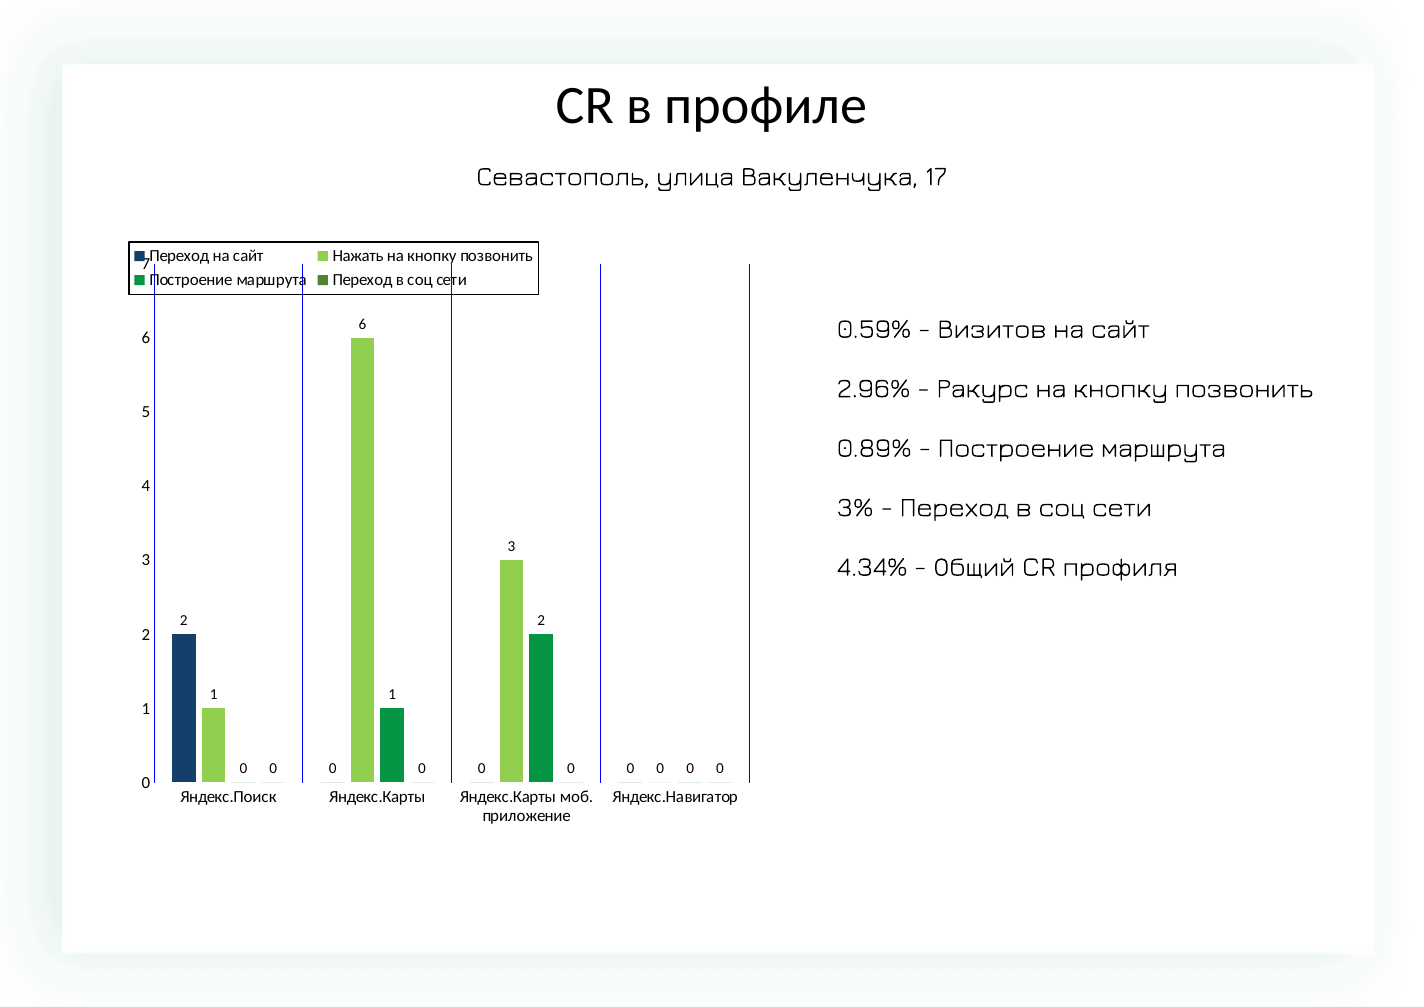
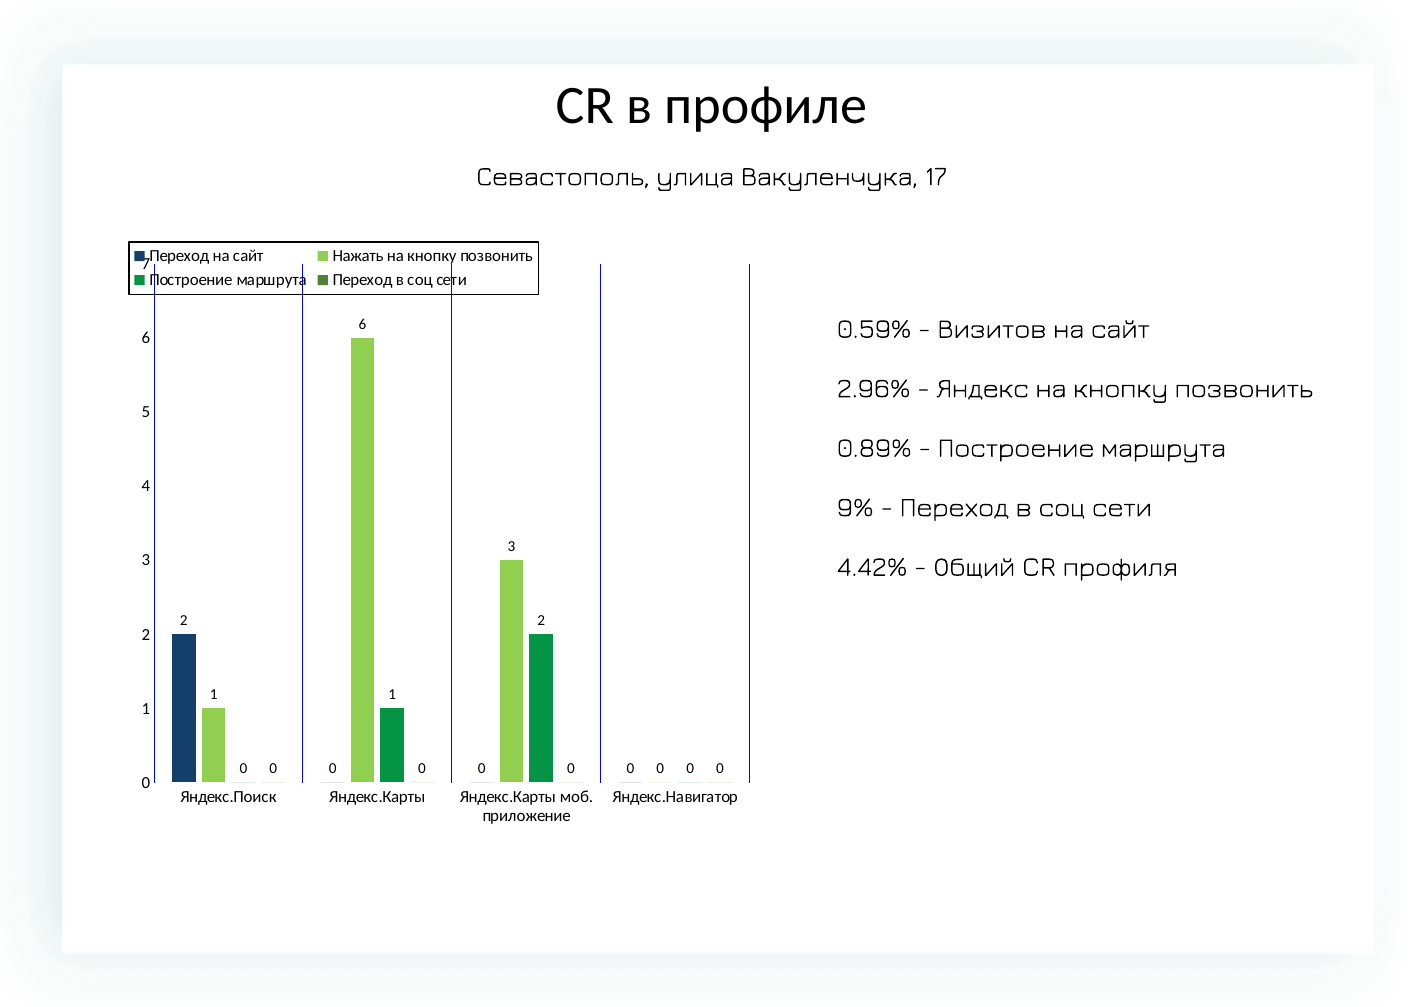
Ракурс: Ракурс -> Яндекс
3%: 3% -> 9%
4.34%: 4.34% -> 4.42%
